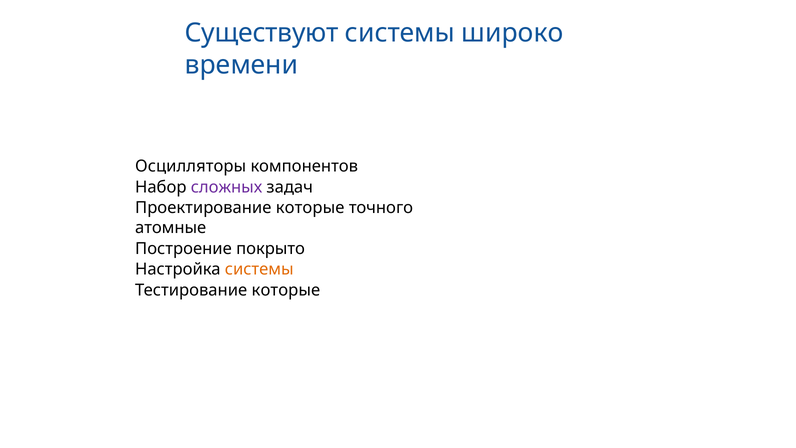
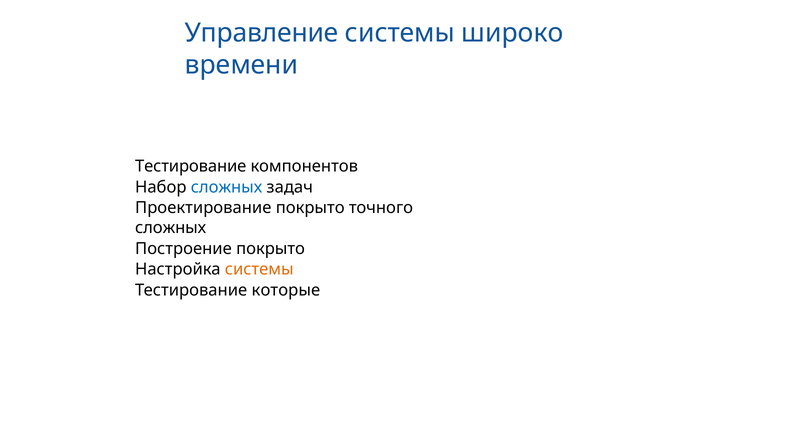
Существуют: Существуют -> Управление
Осцилляторы at (191, 166): Осцилляторы -> Тестирование
сложных at (227, 187) colour: purple -> blue
Проектирование которые: которые -> покрыто
атомные at (171, 228): атомные -> сложных
